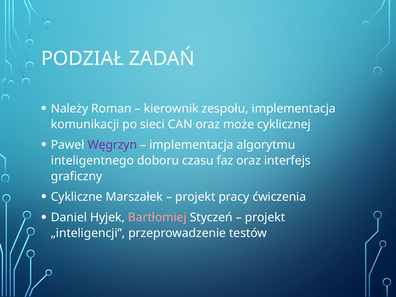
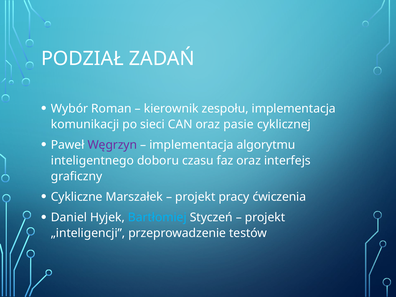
Należy: Należy -> Wybór
może: może -> pasie
Bartłomiej colour: pink -> light blue
